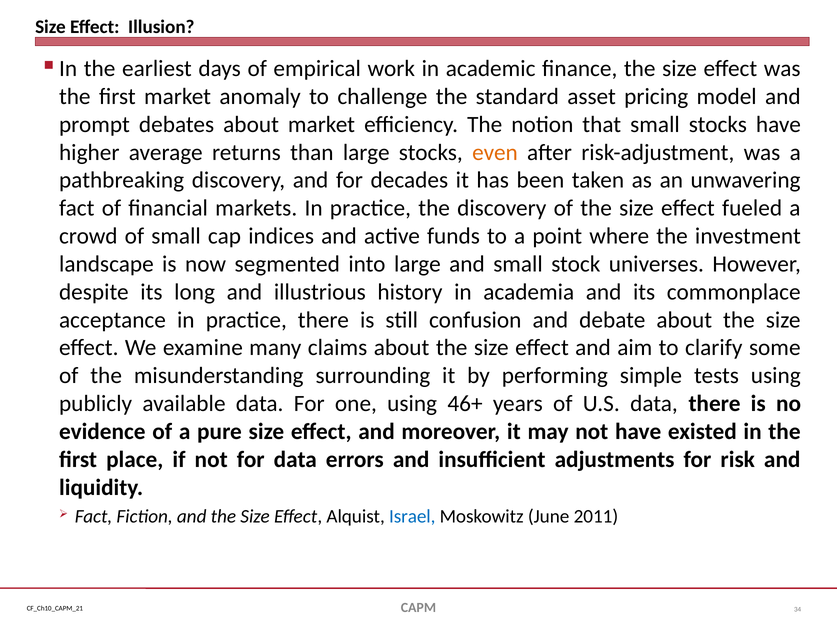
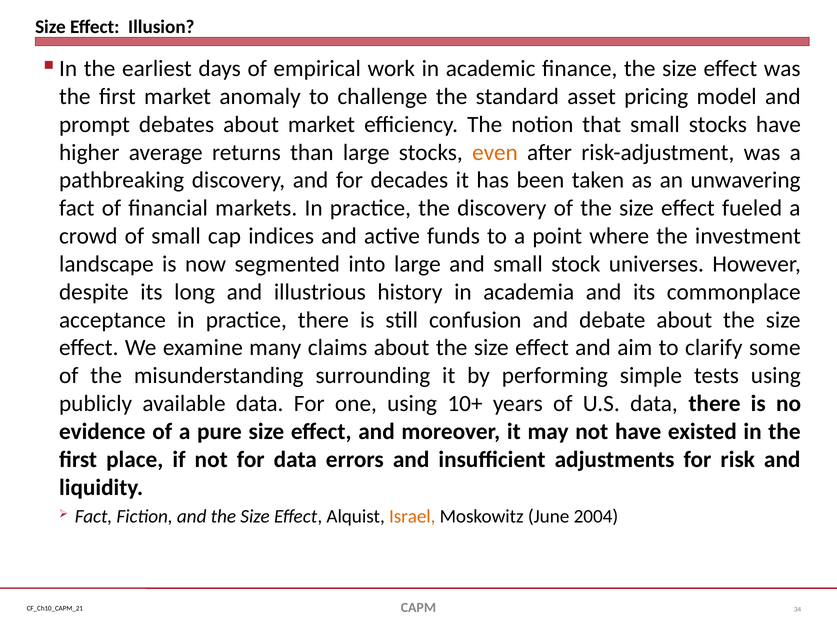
46+: 46+ -> 10+
Israel colour: blue -> orange
2011: 2011 -> 2004
